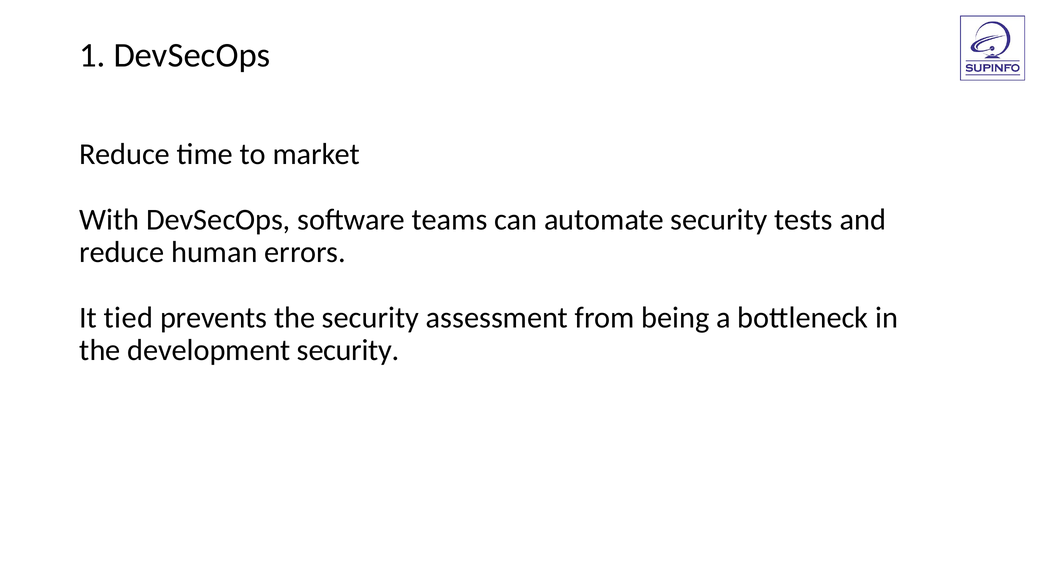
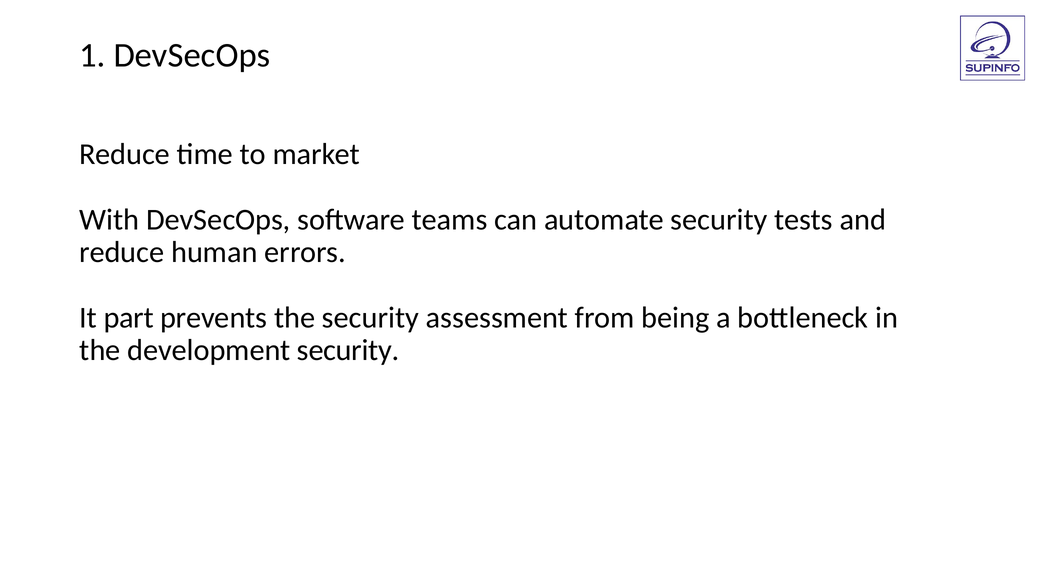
tied: tied -> part
